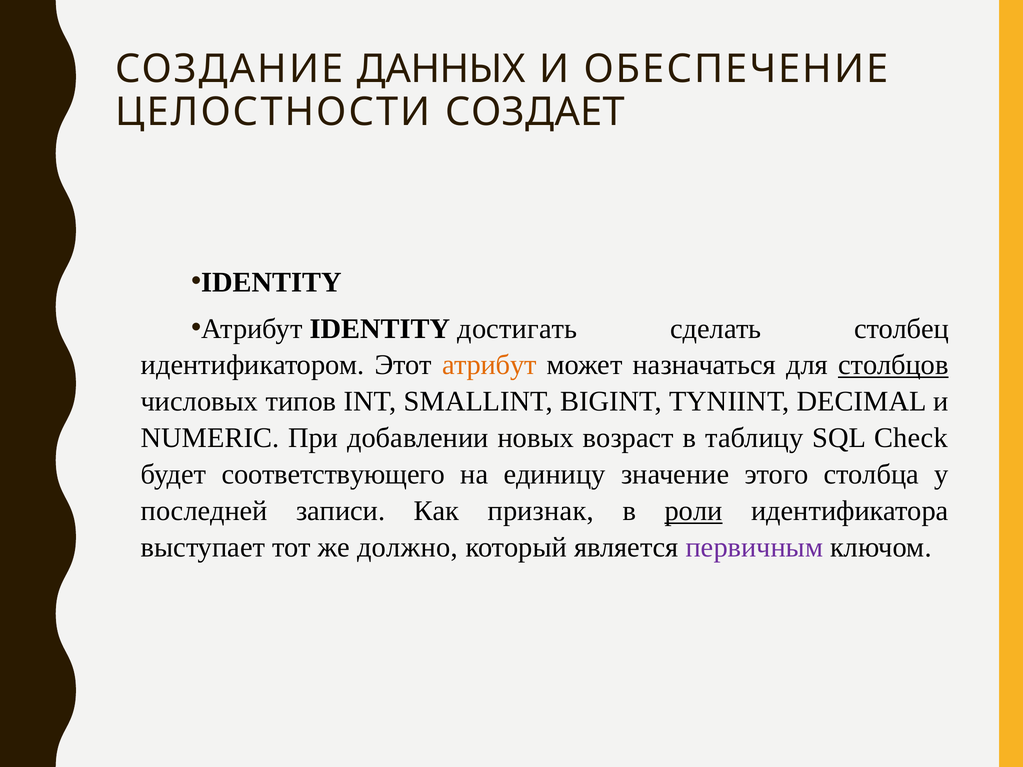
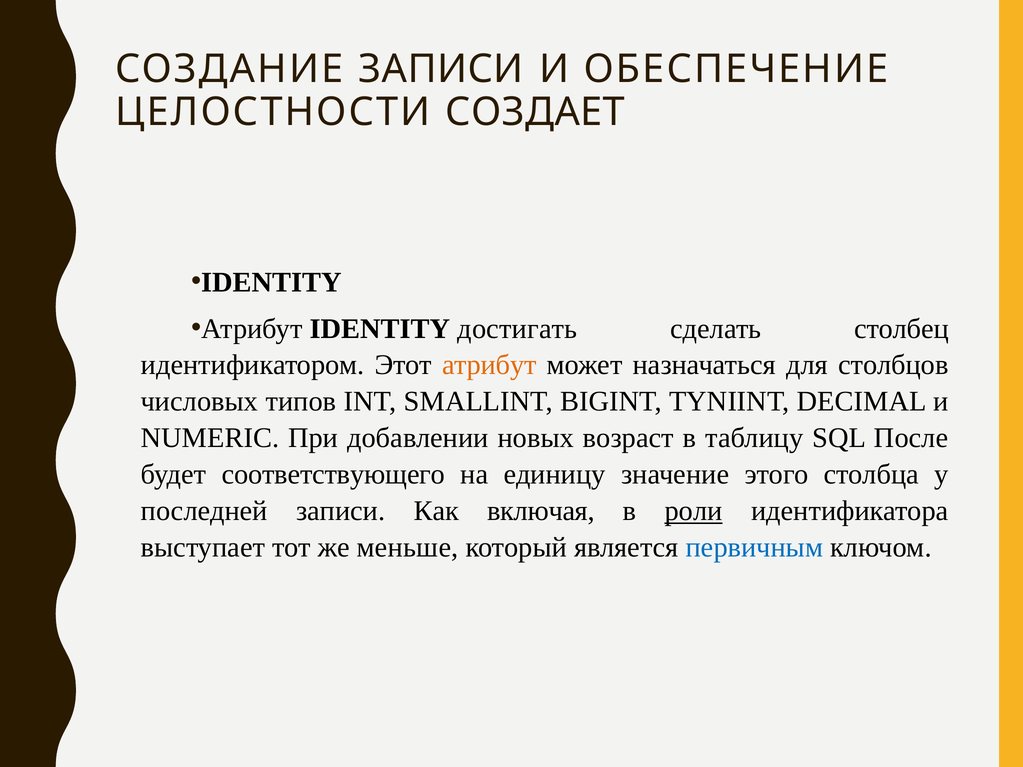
СОЗДАНИЕ ДАННЫХ: ДАННЫХ -> ЗАПИСИ
столбцов underline: present -> none
Check: Check -> После
признак: признак -> включая
должно: должно -> меньше
первичным colour: purple -> blue
